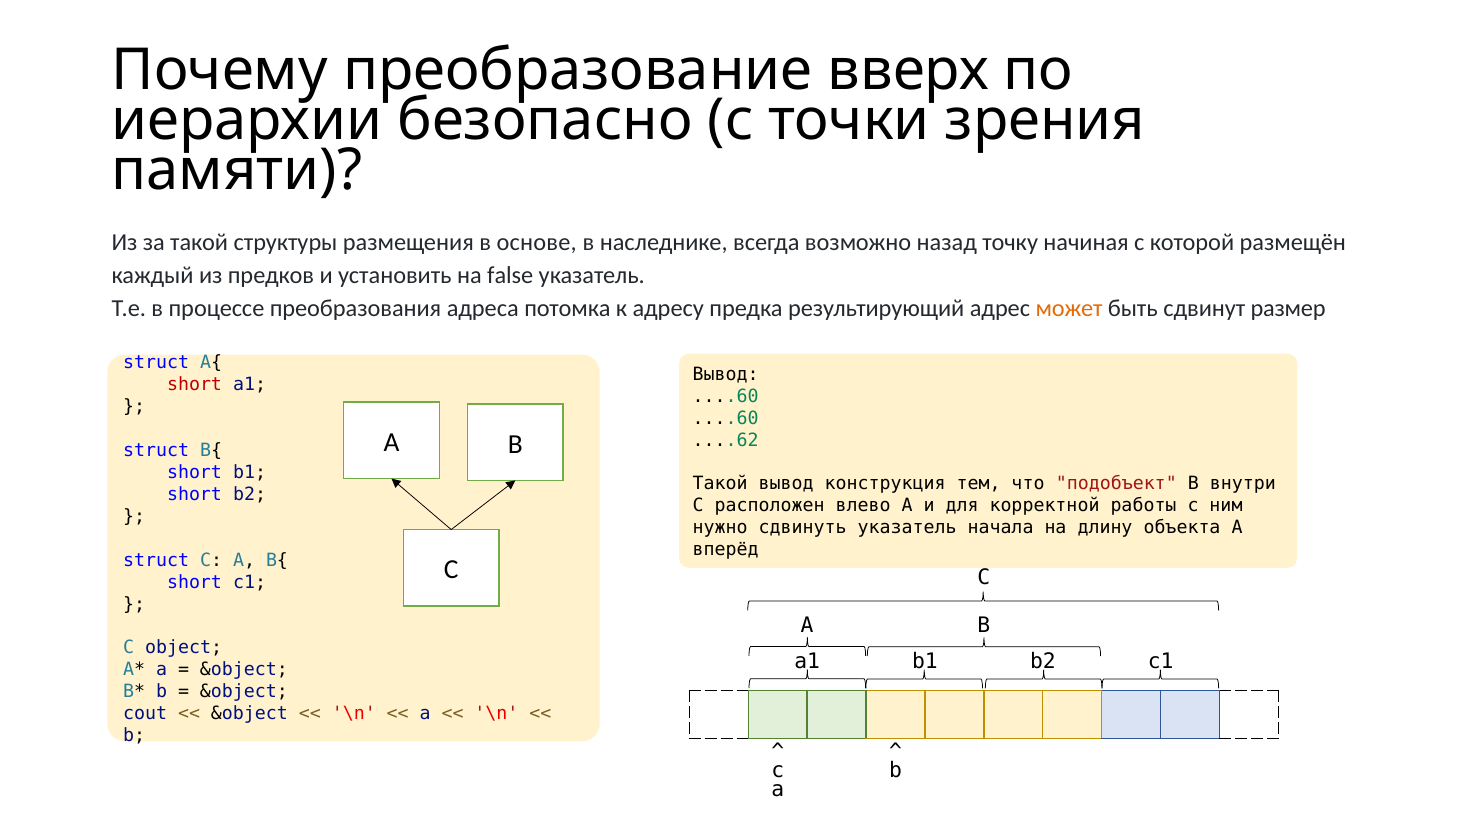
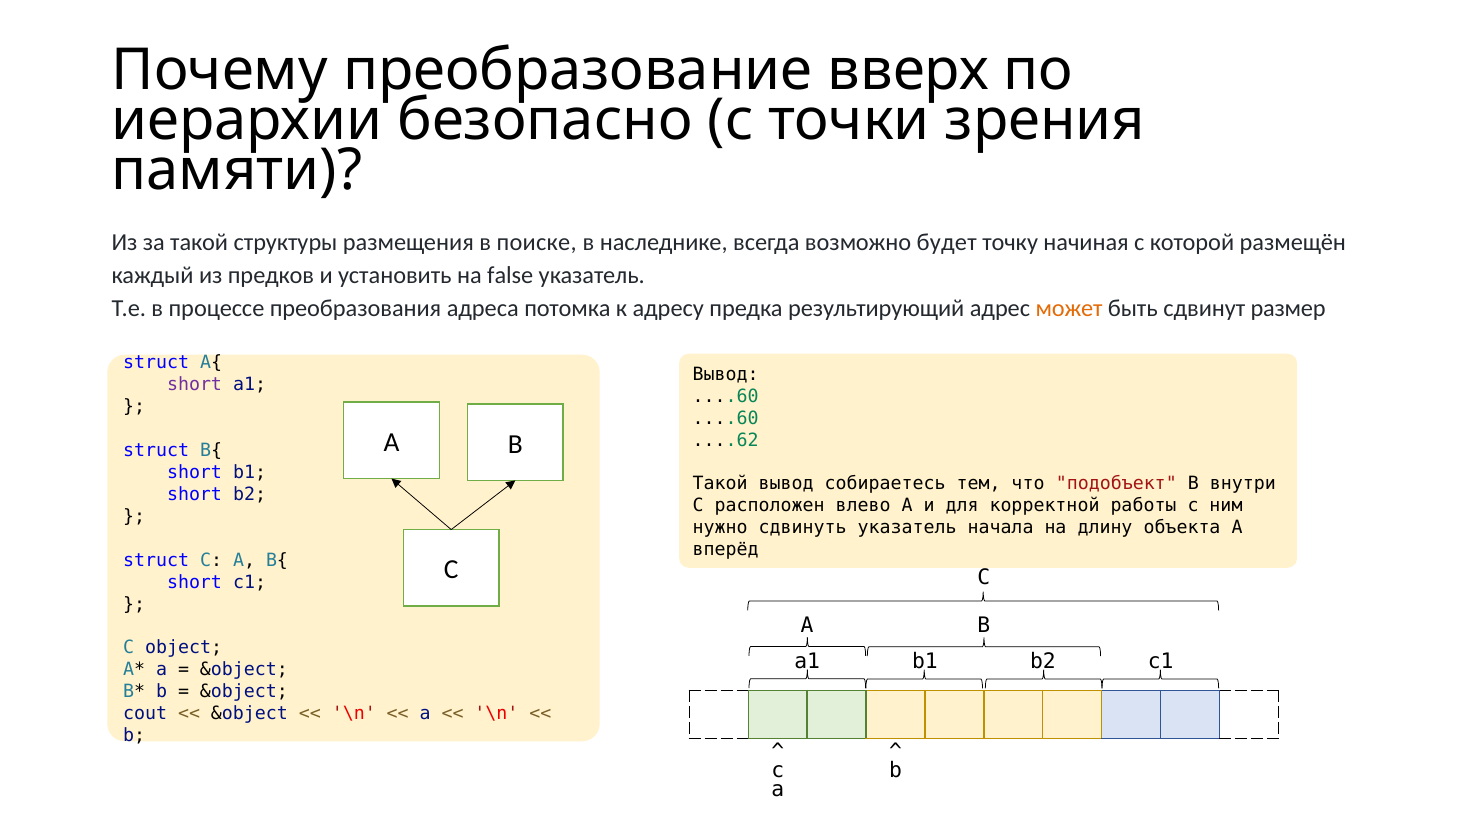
основе: основе -> поиске
назад: назад -> будет
short at (195, 385) colour: red -> purple
конструкция: конструкция -> собираетесь
